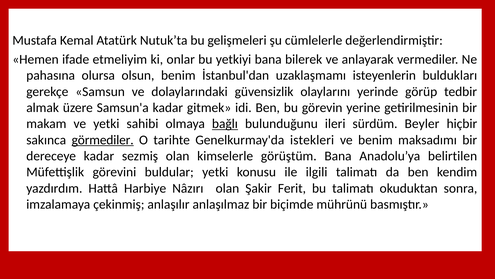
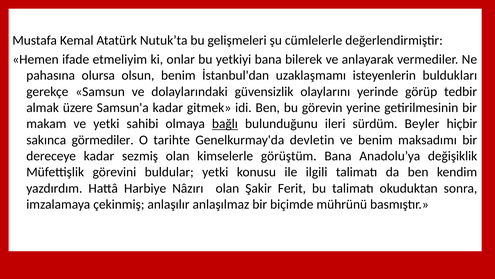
görmediler underline: present -> none
istekleri: istekleri -> devletin
belirtilen: belirtilen -> değişiklik
